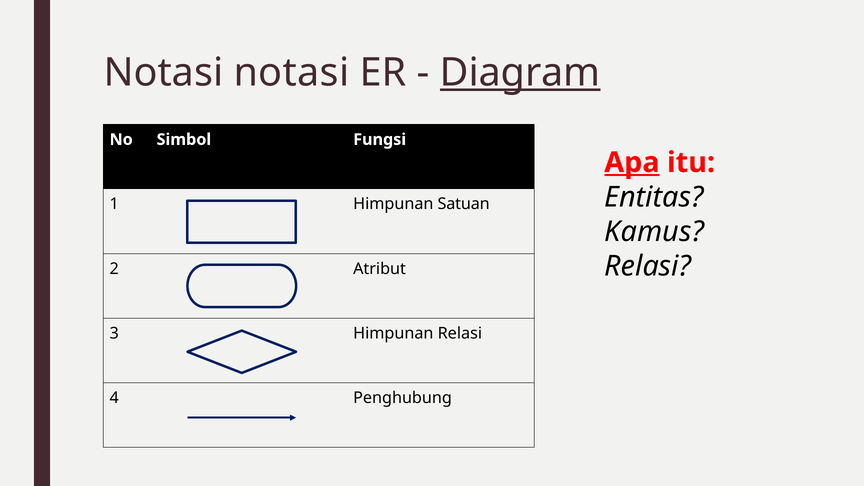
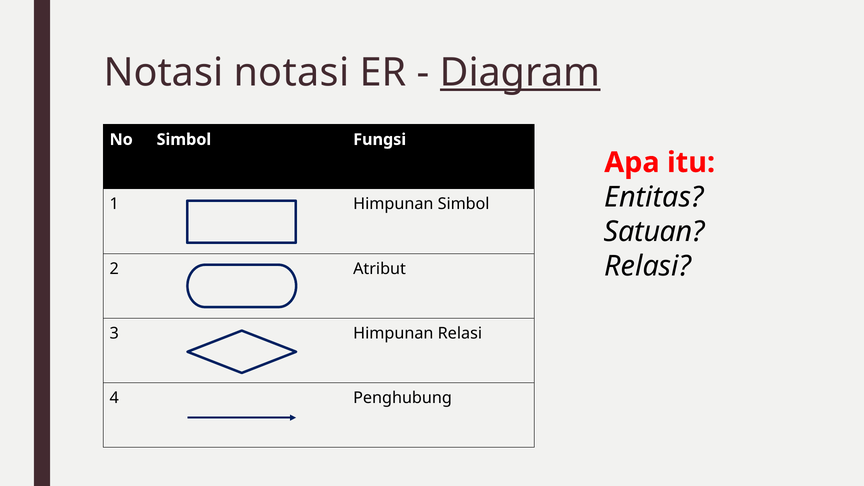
Apa underline: present -> none
Himpunan Satuan: Satuan -> Simbol
Kamus: Kamus -> Satuan
